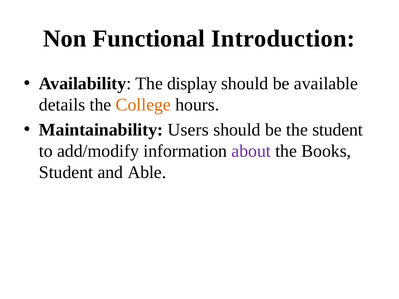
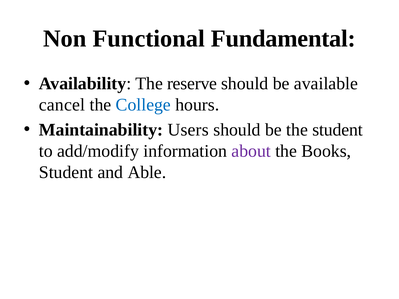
Introduction: Introduction -> Fundamental
display: display -> reserve
details: details -> cancel
College colour: orange -> blue
